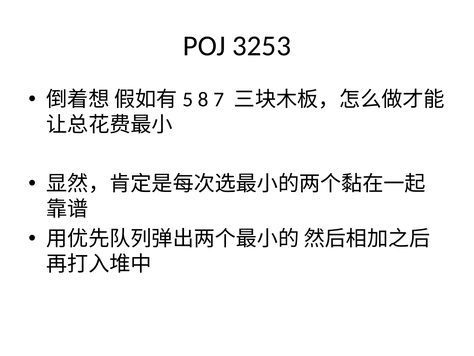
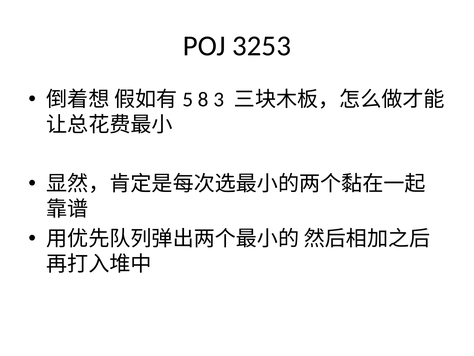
7: 7 -> 3
